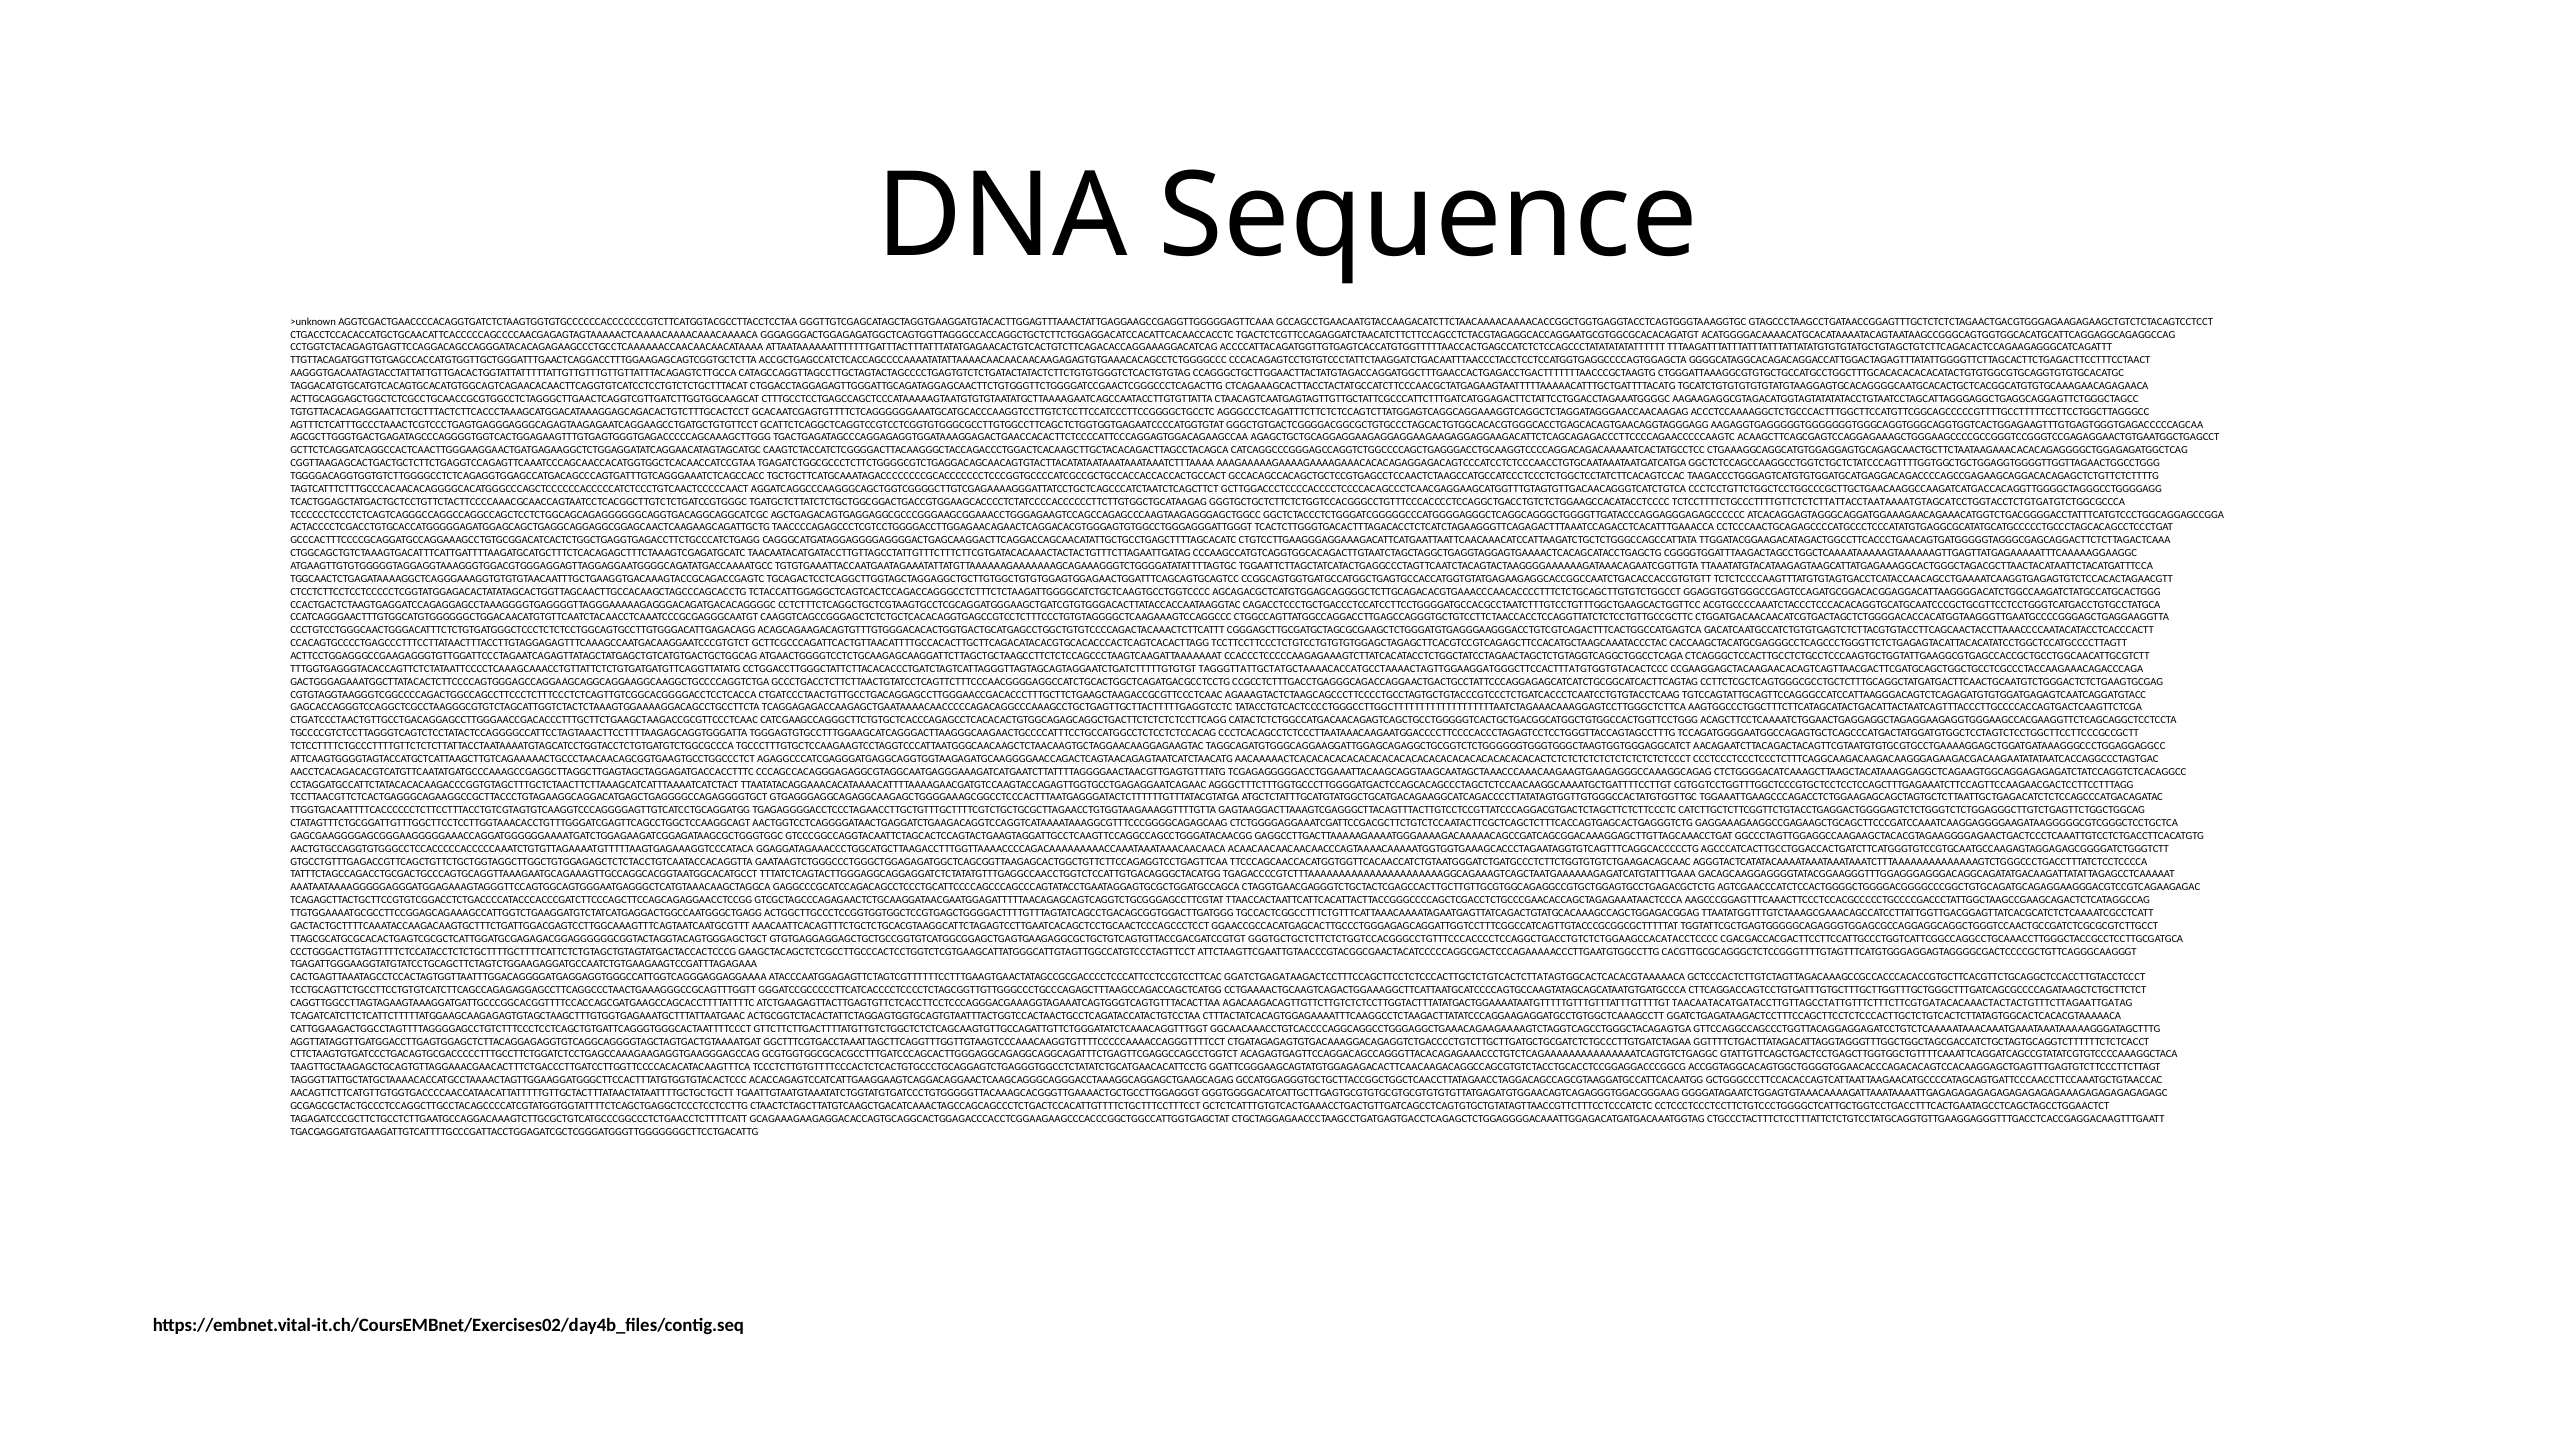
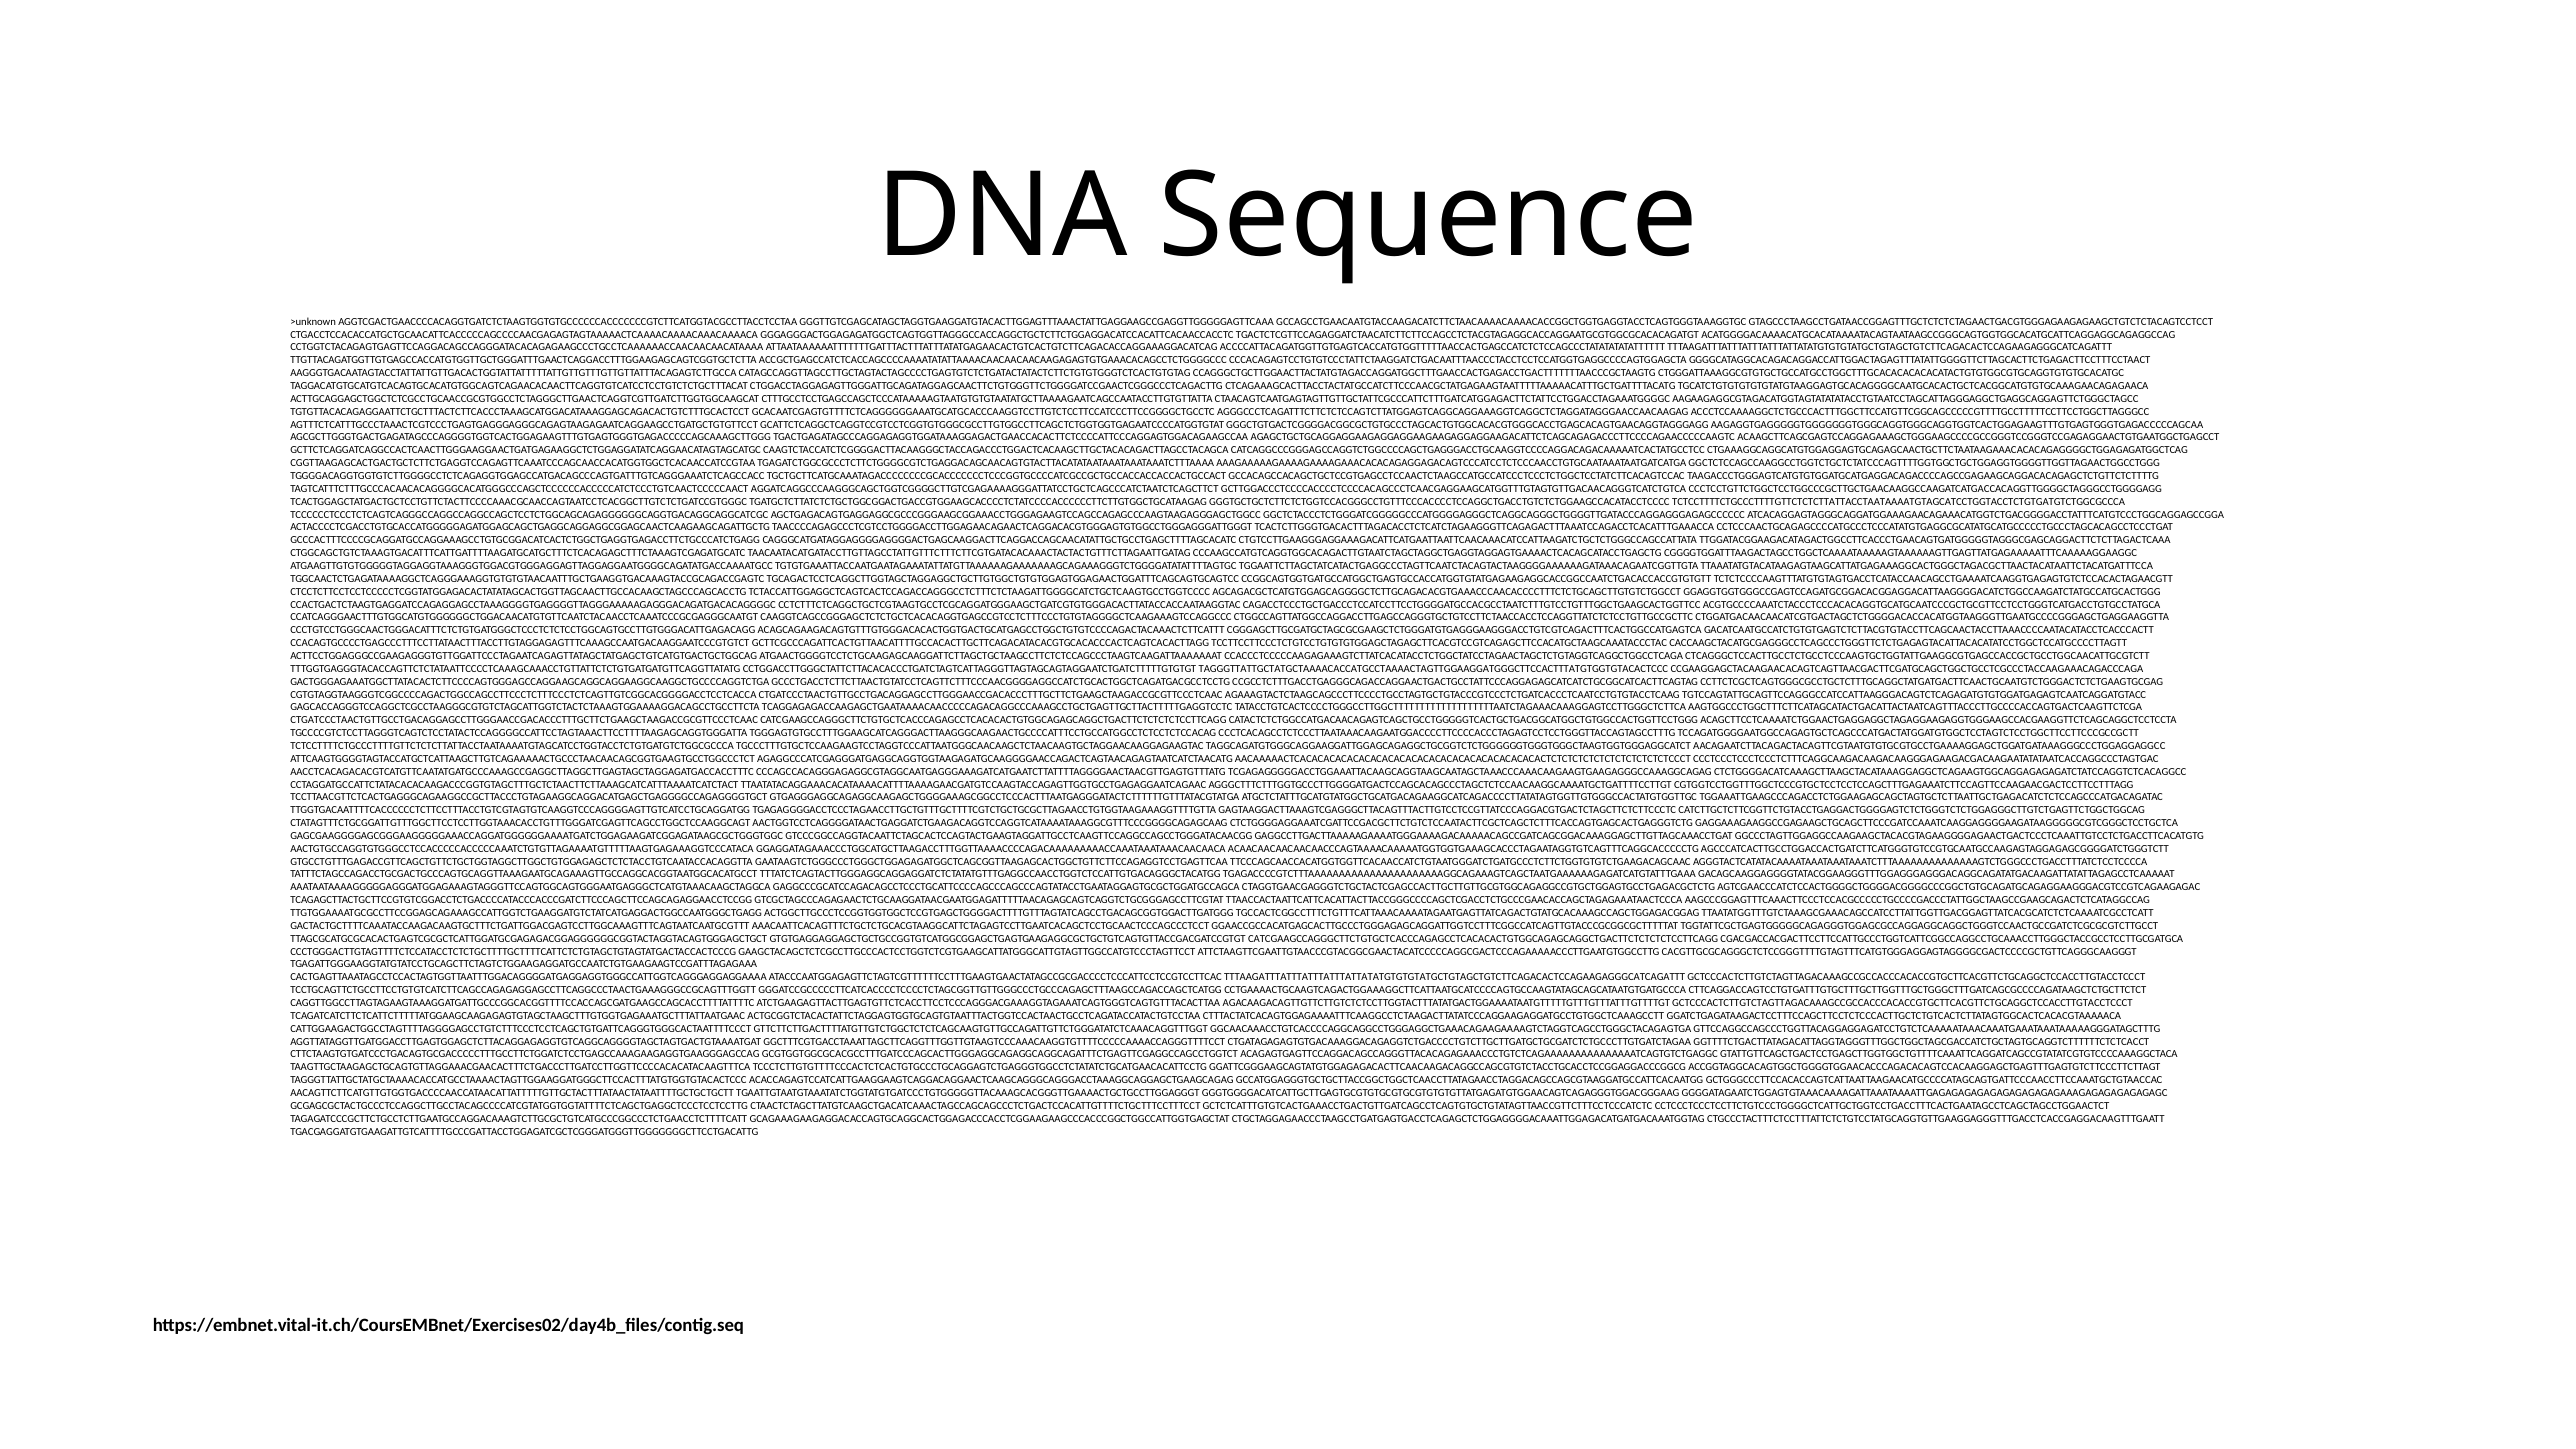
GTGTGAGGAGGAGCTGCTGCCGGTGTCATGGCGGAGCTGAGTGAAGAGGCGCTGCTGTCAGTGTTACCGACGATCCGTGT GGGTGCTGCTCTTCTCTGGTCCACGGGCCTGTTTCCCACCCCTCCAGGCTGACCTGTCTCTGGAAGCCACATACCTCCCC: GGGTGCTGCTCTTCTCTGGTCCACGGGCCTGTTTCCCACCCCTCCAGGCTGACCTGTCTCTGGAAGCCACATACCTCCCC -> CATCGAAGCCAGGGCTTCTGTGCTCACCCAGAGCCTCACACACTGTGGCAGAGCAGGCTGACTTCTCTCTCTCCTTCAGG
ATACCCAATGGAGAGTTCTAGTCGTTTTTTCCTTTGAAGTGAACTATAGCCGCGACCCCTCCCATTCCTCCGTCCTTCAC GGATCTGAGATAAGACTCCTTTCCAGCTTCCTCTCCCACTTGCTCTGTCACTCTTATAGTGGCACTCACACGTAAAAACA: GGATCTGAGATAAGACTCCTTTCCAGCTTCCTCTCCCACTTGCTCTGTCACTCTTATAGTGGCACTCACACGTAAAAACA -> TTTAAGATTTATTTATTTATTTATTATATGTGTGTATGCTGTAGCTGTCTTCAGACACTCCAGAAGAGGGCATCAGATTT
AGACAAGACAGTTGTTCTTGTCTCTCCTTGGTACTTTATATGACTGGAAAATAATGTTTTTGTTTGTTTATTTGTTTTGT TAACAATACATGATACCTTGTTAGCCTATTGTTTCTTTCTTCGTGATACACAAACTACTACTGTTTCTTAGAATTGATAG: TAACAATACATGATACCTTGTTAGCCTATTGTTTCTTTCTTCGTGATACACAAACTACTACTGTTTCTTAGAATTGATAG -> GCTCCCACTCTTGTCTAGTTAGACAAAGCCGCCACCCACACCGTGCTTCACGTTCTGCAGGCTCCACCTTGTACCTCCCT
